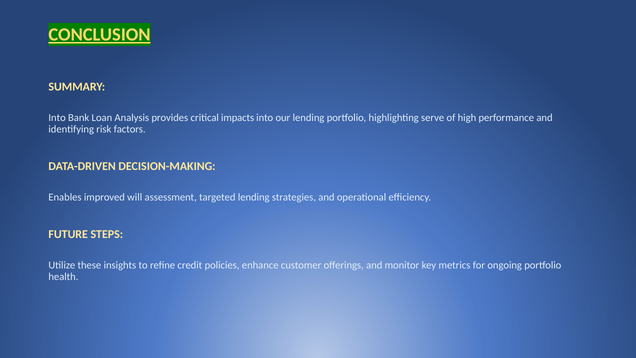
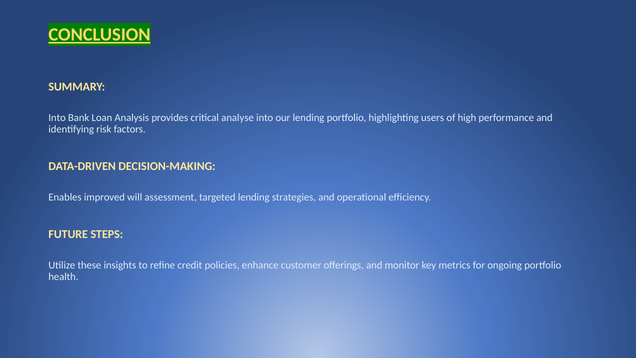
impacts: impacts -> analyse
serve: serve -> users
